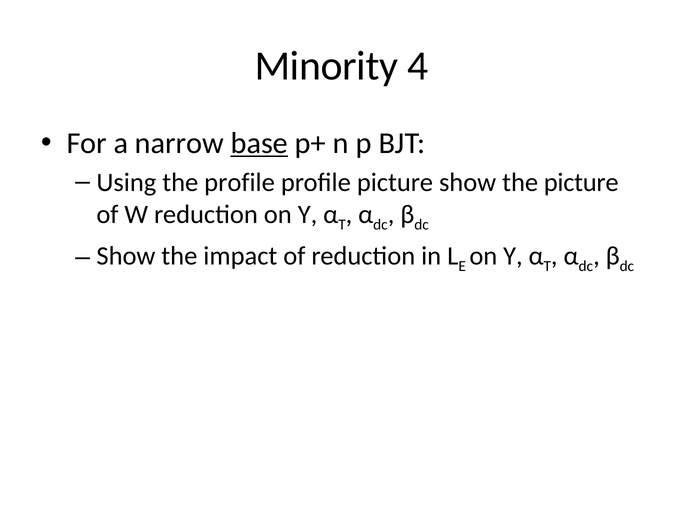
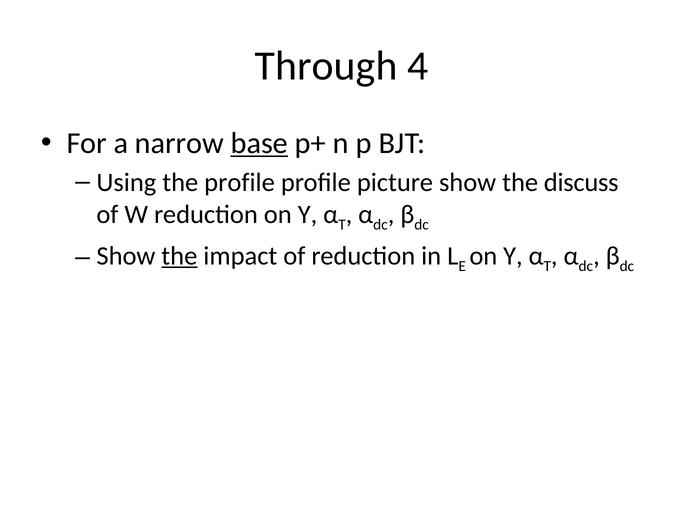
Minority: Minority -> Through
the picture: picture -> discuss
the at (179, 256) underline: none -> present
